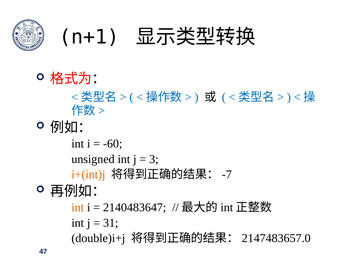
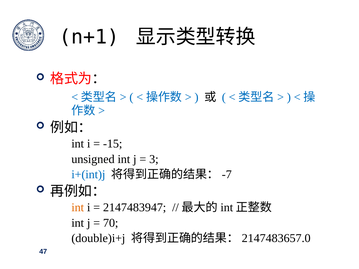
-60: -60 -> -15
i+(int)j colour: orange -> blue
2140483647: 2140483647 -> 2147483947
31: 31 -> 70
